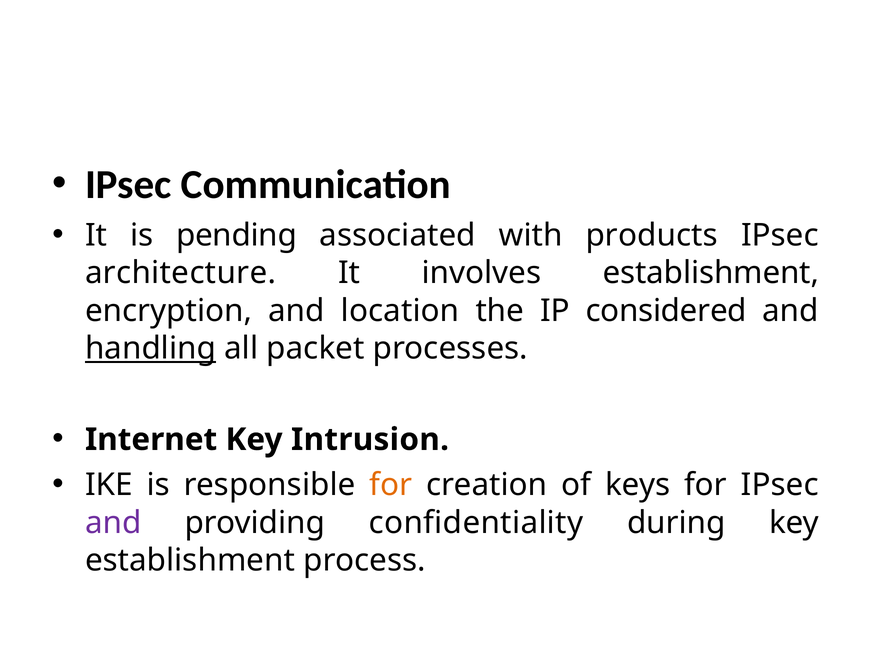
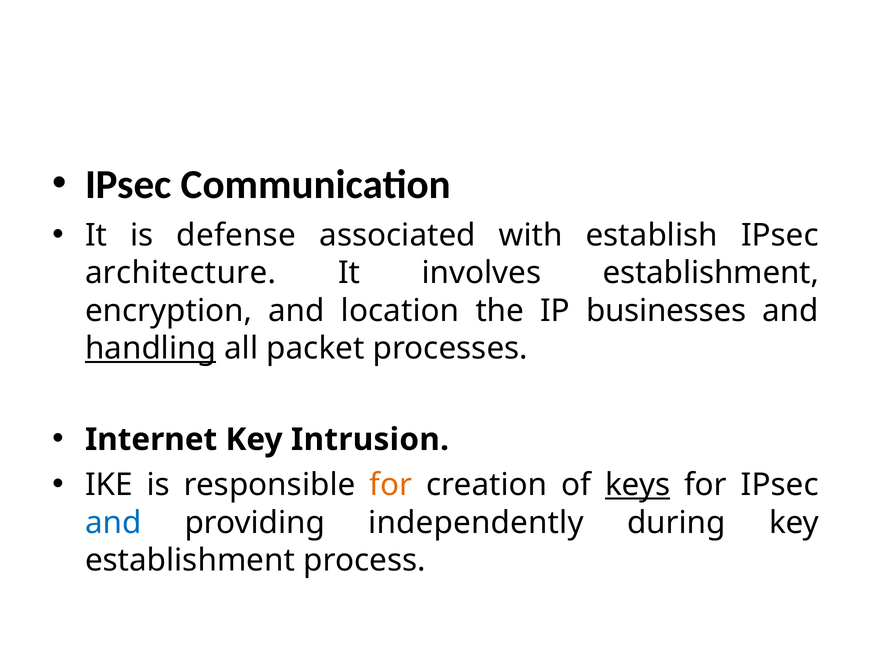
pending: pending -> defense
products: products -> establish
considered: considered -> businesses
keys underline: none -> present
and at (113, 523) colour: purple -> blue
confidentiality: confidentiality -> independently
